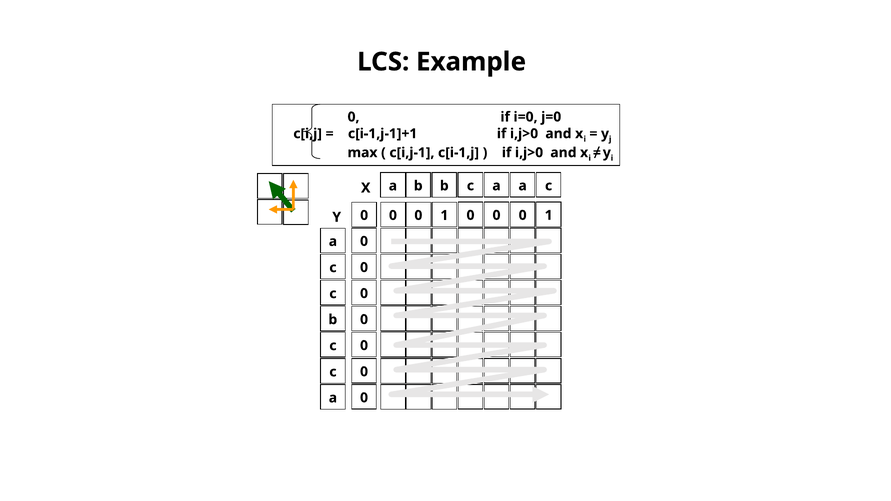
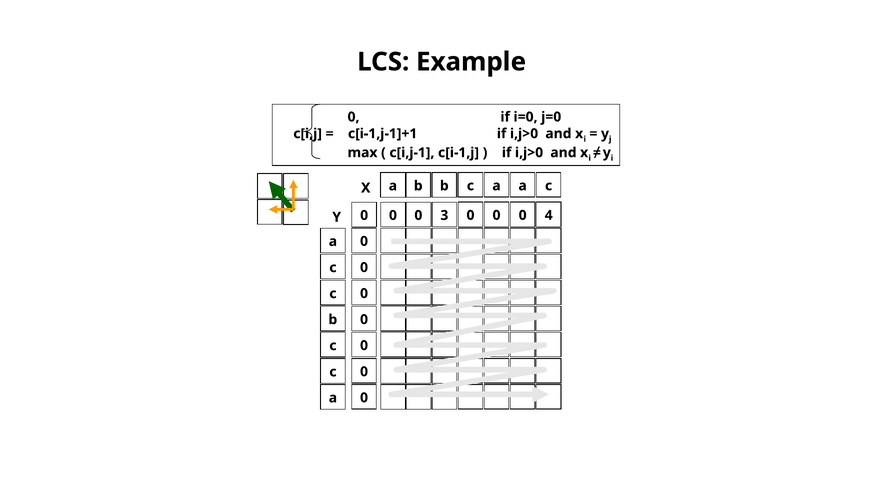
1 at (444, 215): 1 -> 3
1 at (549, 215): 1 -> 4
